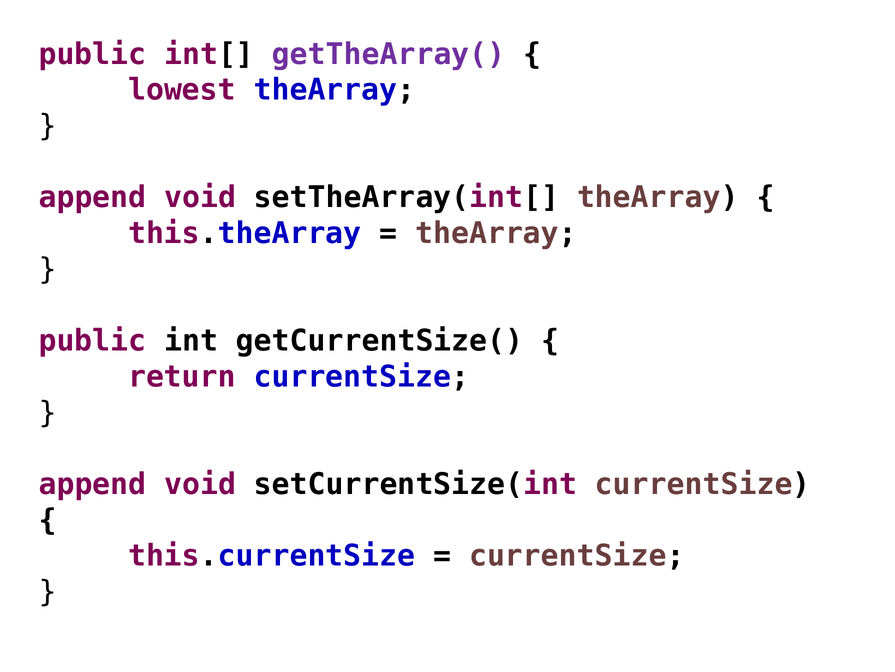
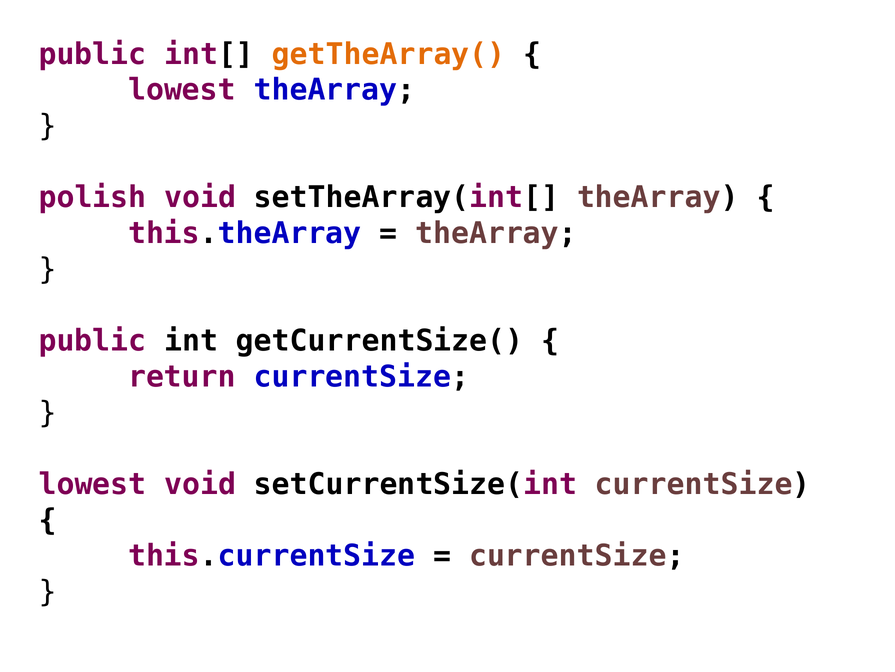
getTheArray( colour: purple -> orange
append at (92, 197): append -> polish
append at (92, 484): append -> lowest
